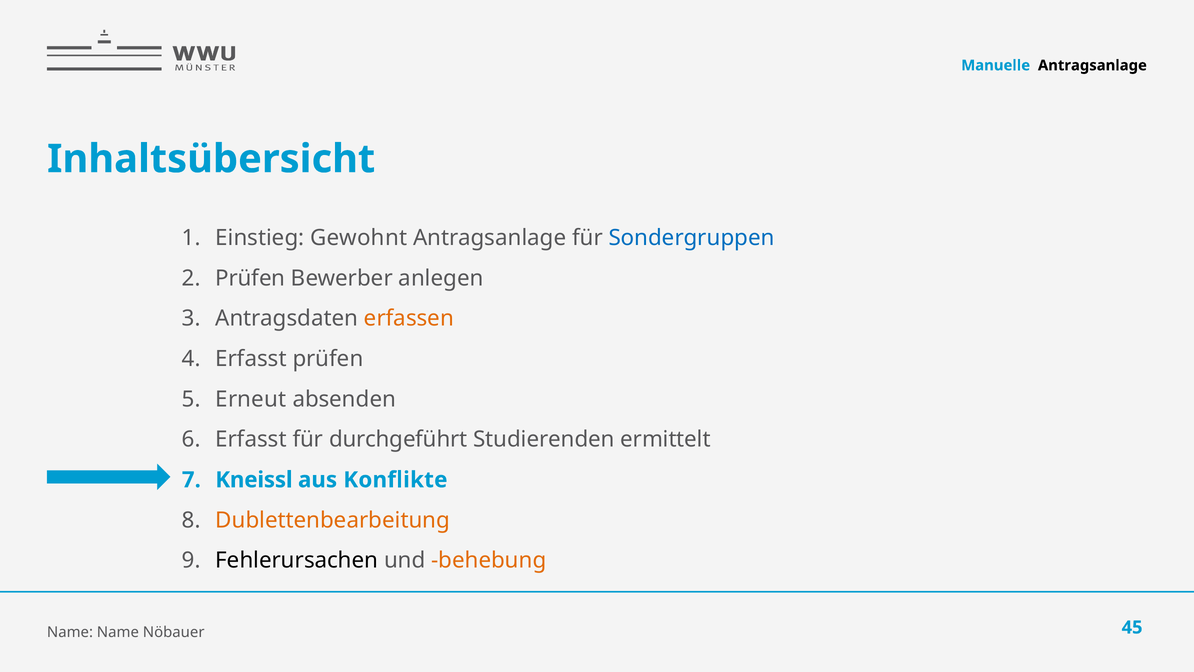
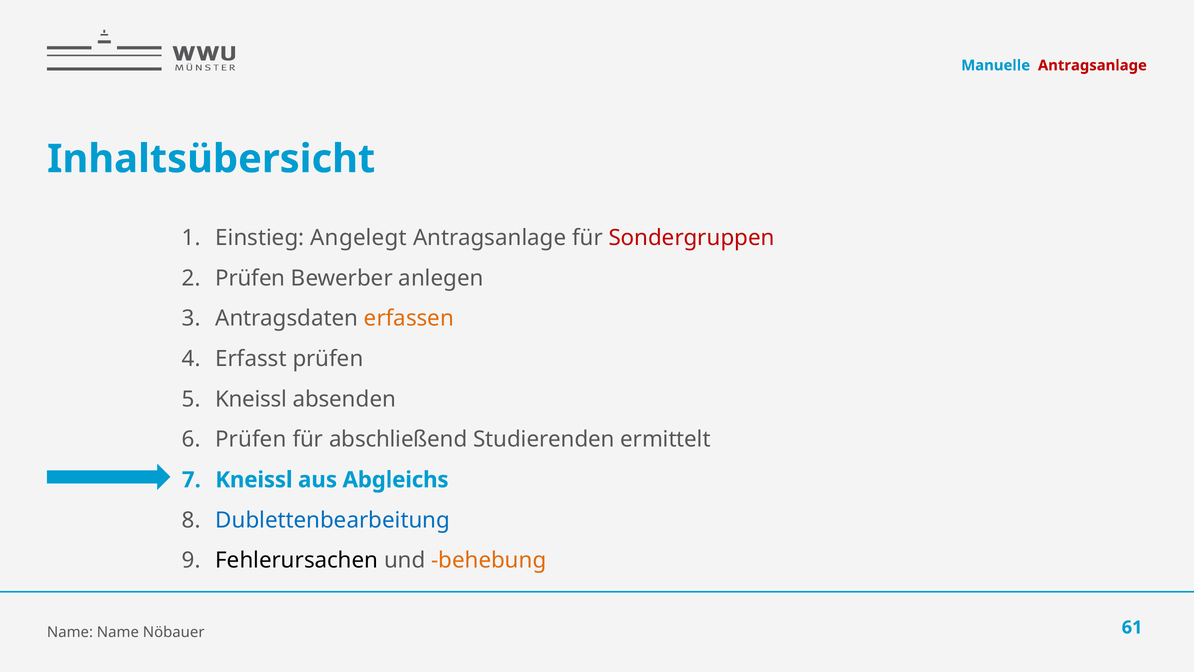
Antragsanlage at (1092, 65) colour: black -> red
Gewohnt: Gewohnt -> Angelegt
Sondergruppen colour: blue -> red
Erneut at (251, 399): Erneut -> Kneissl
Erfasst at (251, 439): Erfasst -> Prüfen
durchgeführt: durchgeführt -> abschließend
Konflikte: Konflikte -> Abgleichs
Dublettenbearbeitung colour: orange -> blue
45: 45 -> 61
